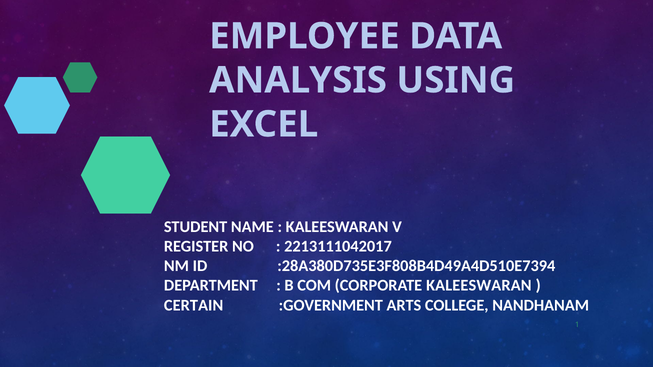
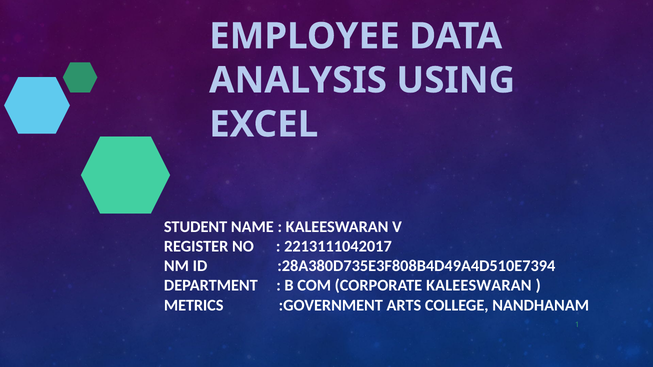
CERTAIN: CERTAIN -> METRICS
